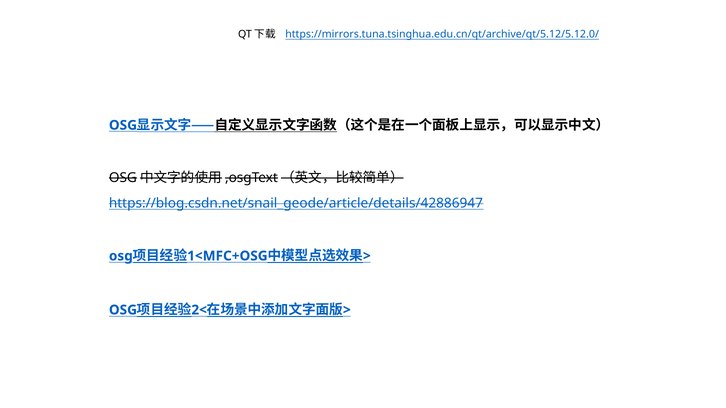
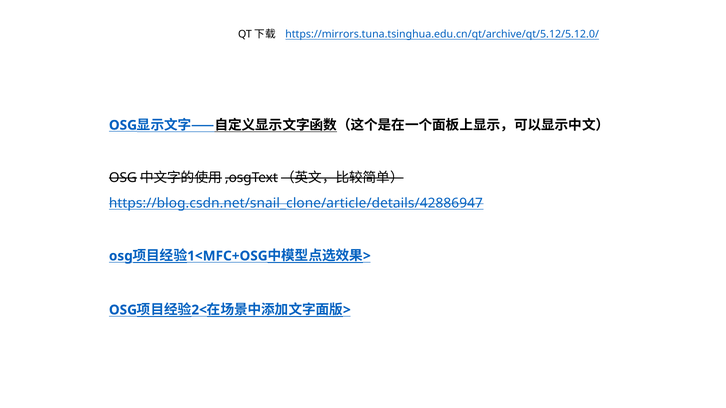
https://blog.csdn.net/snail_geode/article/details/42886947: https://blog.csdn.net/snail_geode/article/details/42886947 -> https://blog.csdn.net/snail_clone/article/details/42886947
